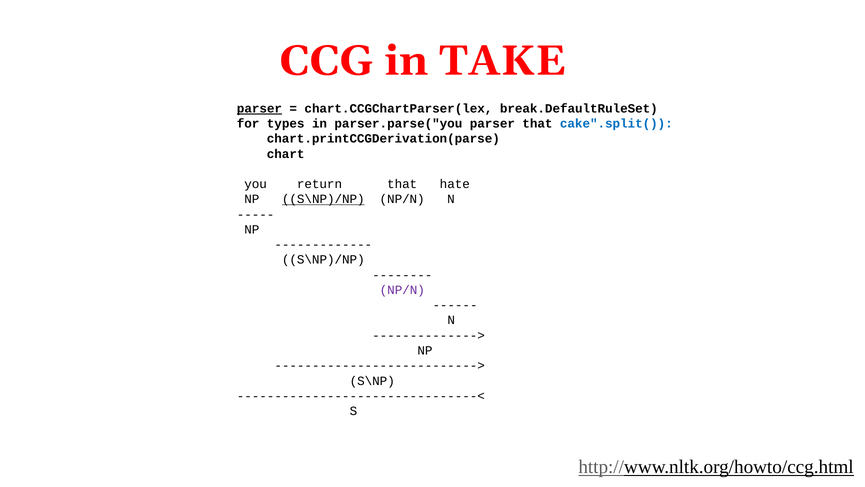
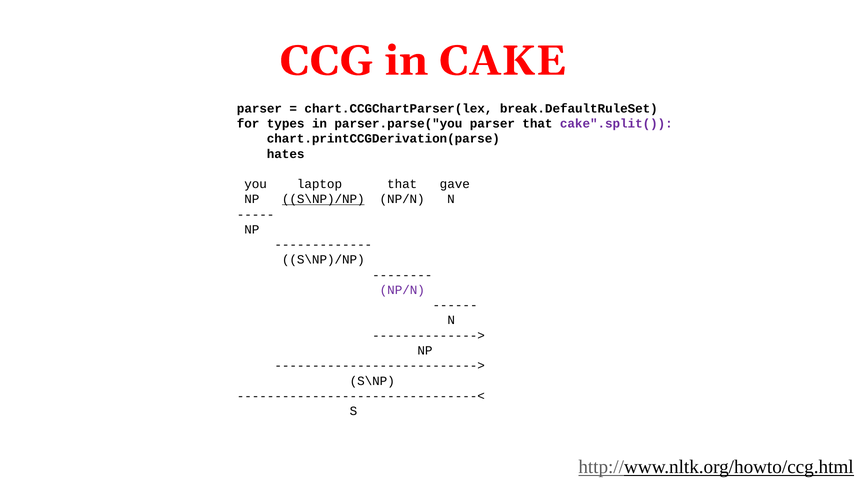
TAKE: TAKE -> CAKE
parser at (259, 108) underline: present -> none
cake".split( colour: blue -> purple
chart: chart -> hates
return: return -> laptop
hate: hate -> gave
